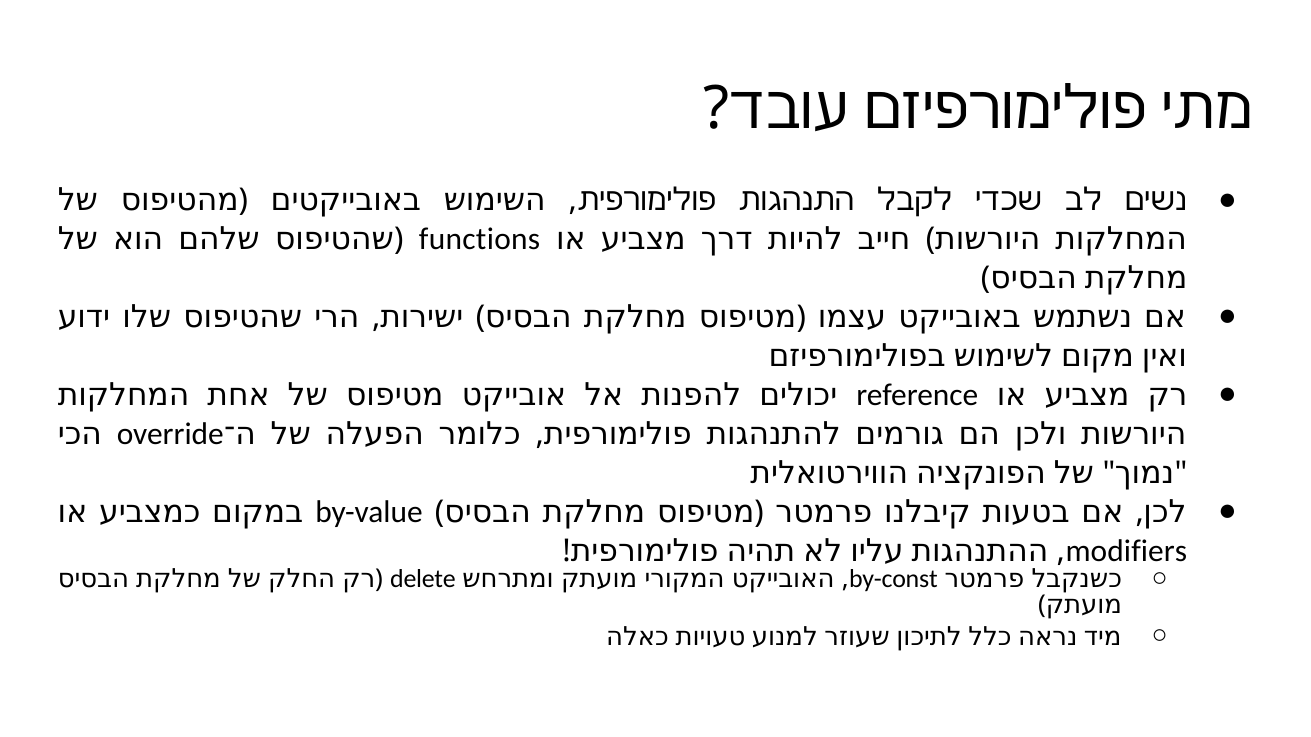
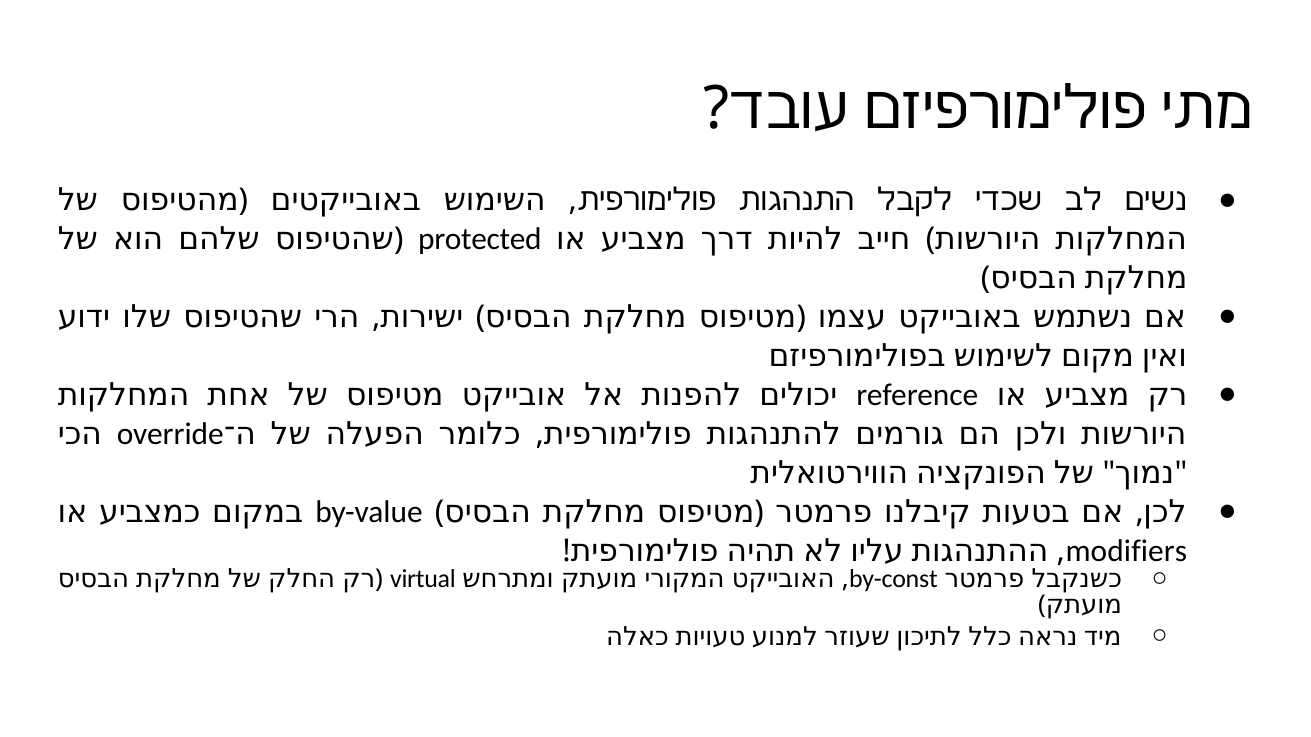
functions: functions -> protected
delete: delete -> virtual
